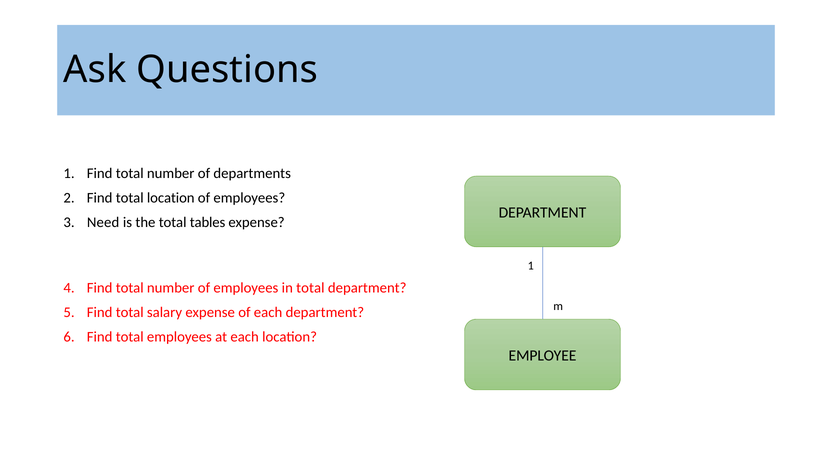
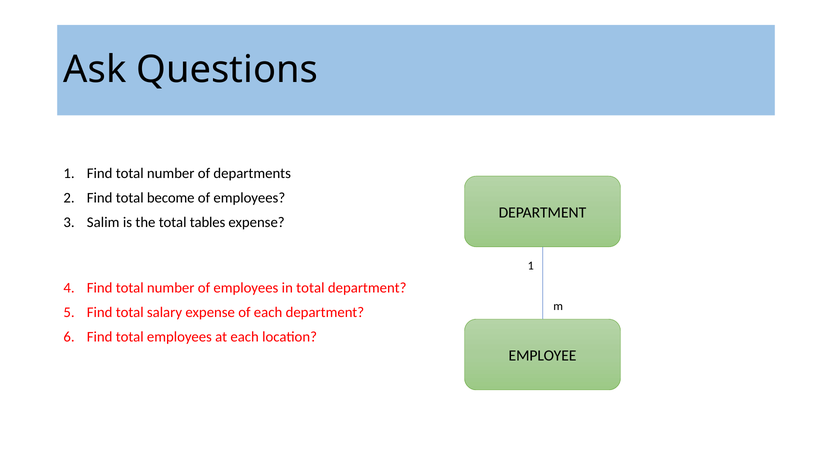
total location: location -> become
Need: Need -> Salim
